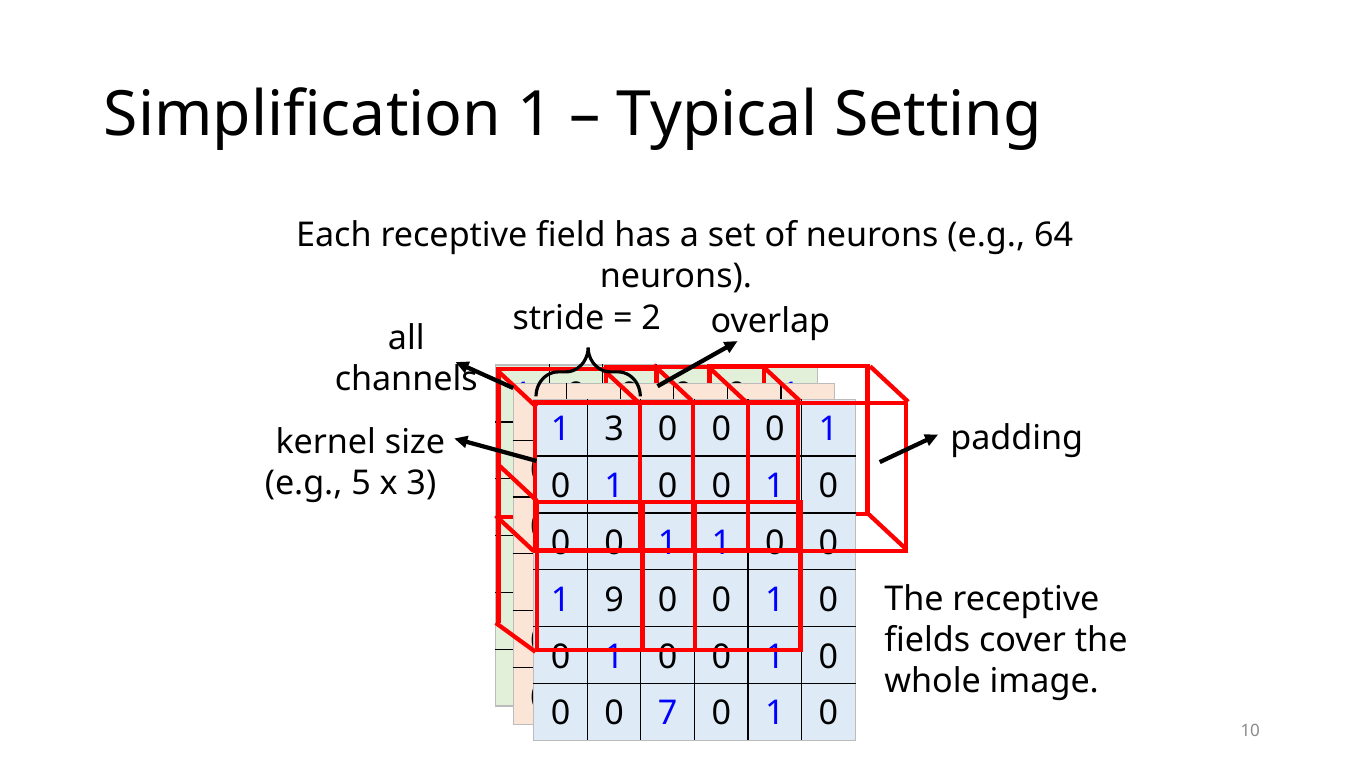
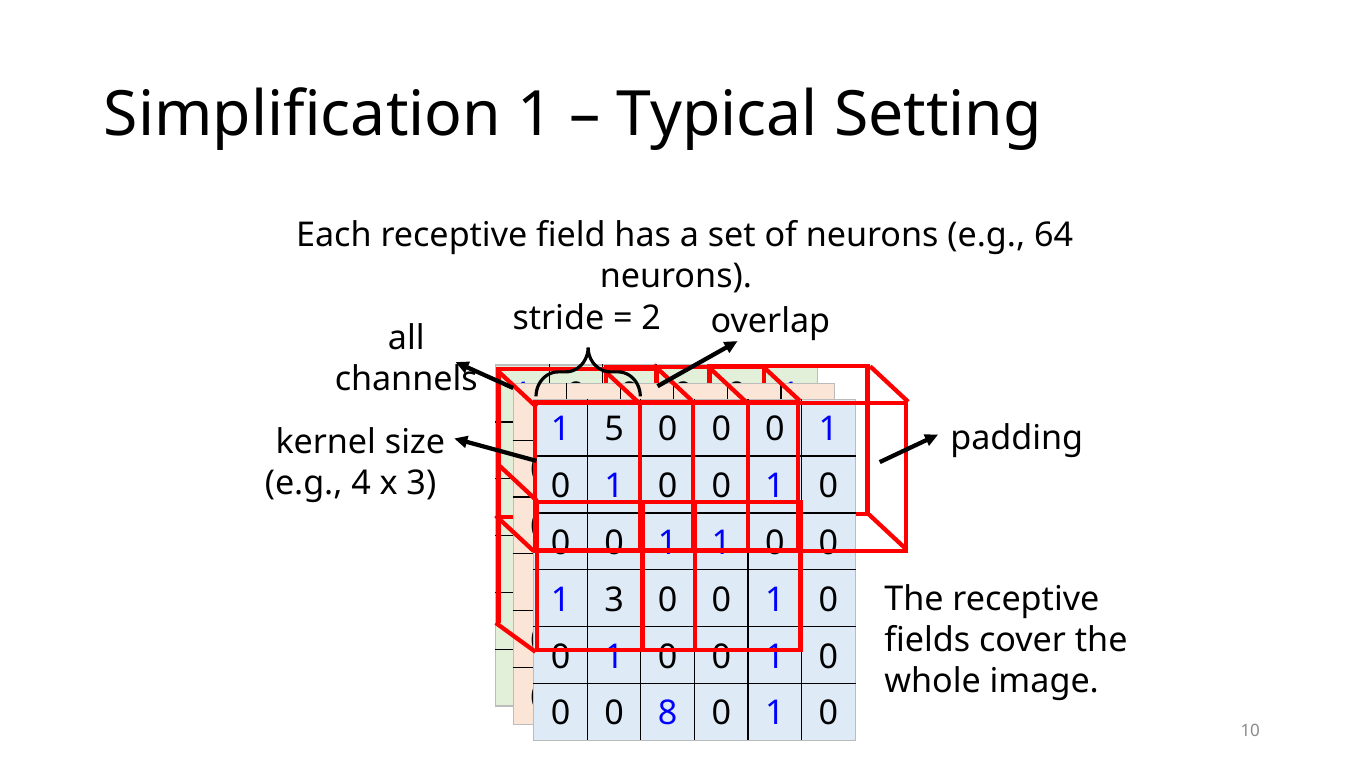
1 3: 3 -> 5
5: 5 -> 4
1 9: 9 -> 3
7: 7 -> 8
